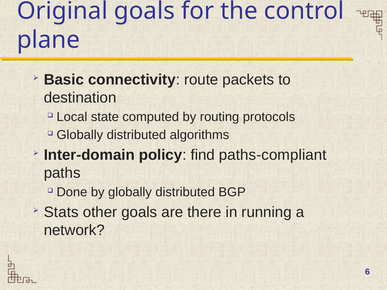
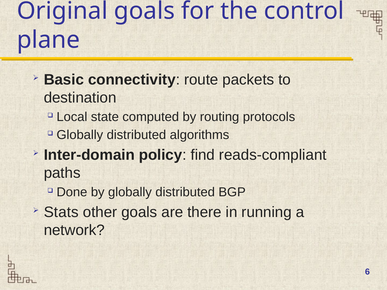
paths-compliant: paths-compliant -> reads-compliant
